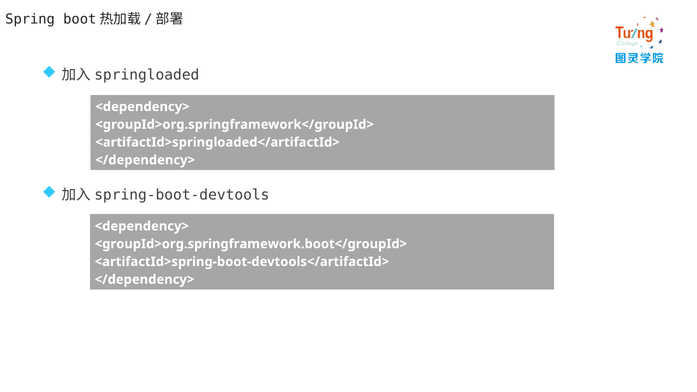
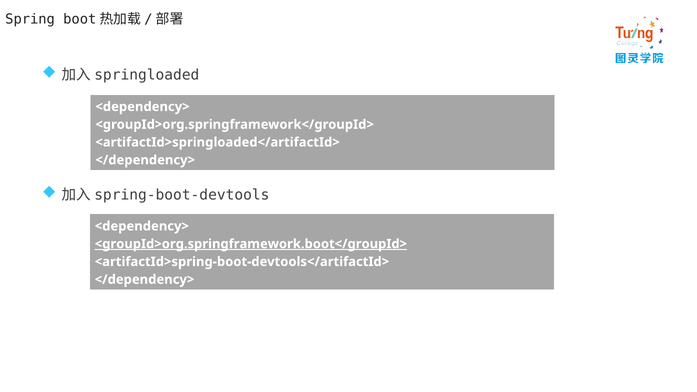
<groupId>org.springframework.boot</groupId> underline: none -> present
